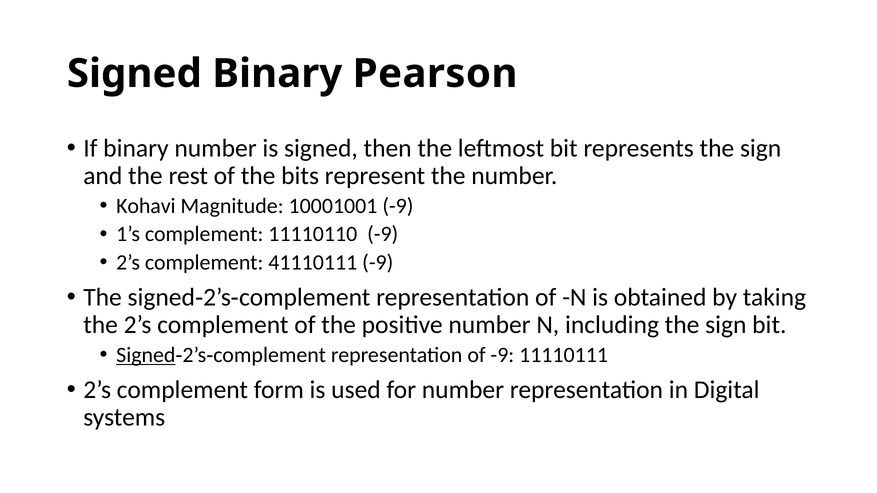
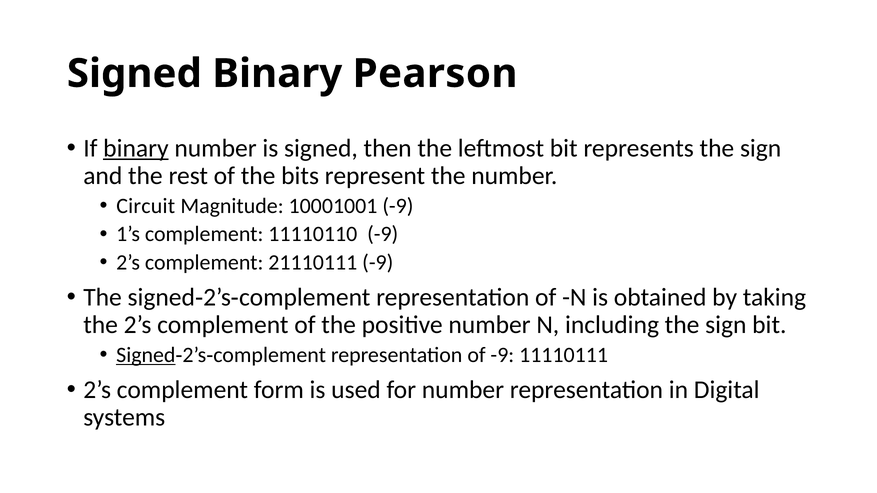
binary at (136, 148) underline: none -> present
Kohavi: Kohavi -> Circuit
41110111: 41110111 -> 21110111
